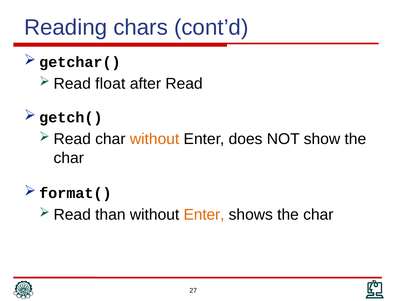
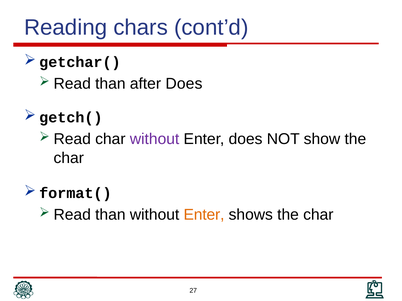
float at (110, 84): float -> than
after Read: Read -> Does
without at (155, 139) colour: orange -> purple
